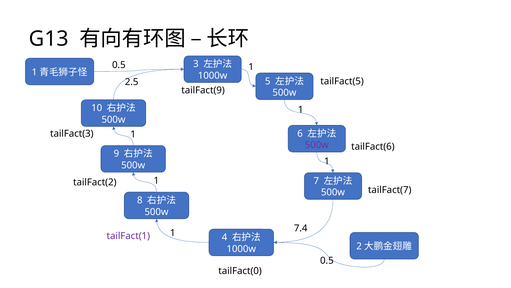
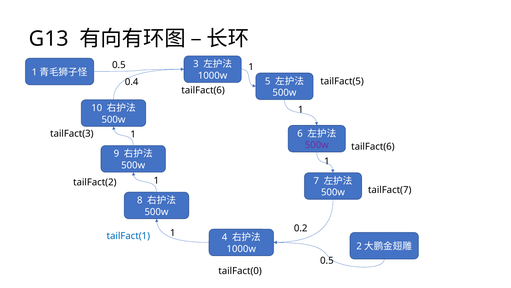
2.5: 2.5 -> 0.4
tailFact(9 at (203, 90): tailFact(9 -> tailFact(6
7.4: 7.4 -> 0.2
tailFact(1 colour: purple -> blue
